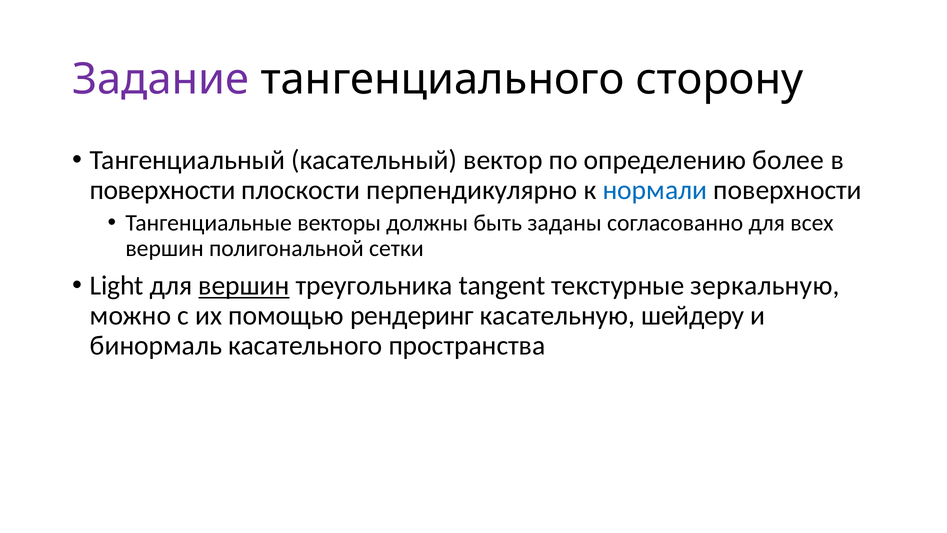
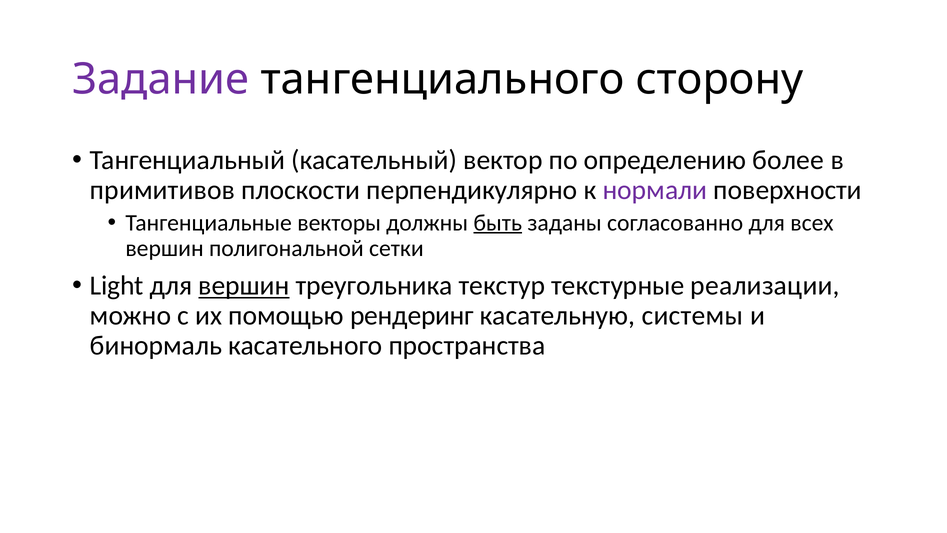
поверхности at (163, 190): поверхности -> примитивов
нормали colour: blue -> purple
быть underline: none -> present
tangent: tangent -> текстур
зеркальную: зеркальную -> реализации
шейдеру: шейдеру -> системы
